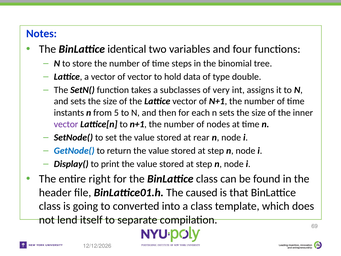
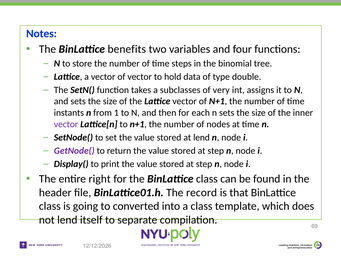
identical: identical -> benefits
5: 5 -> 1
at rear: rear -> lend
GetNode( colour: blue -> purple
caused: caused -> record
